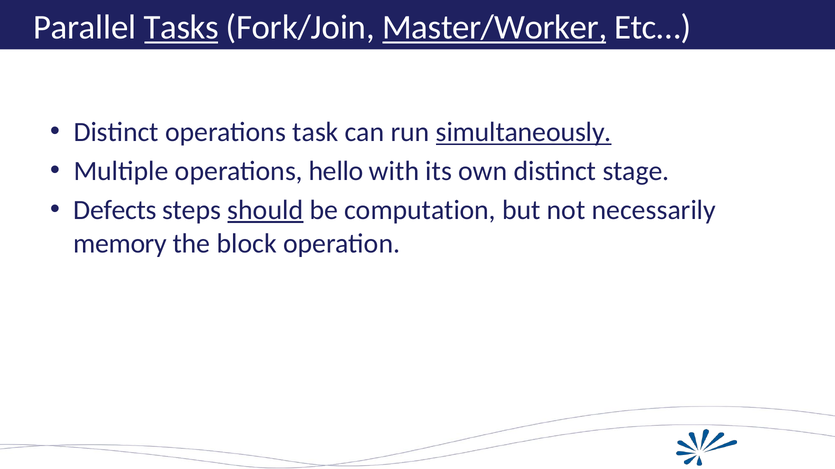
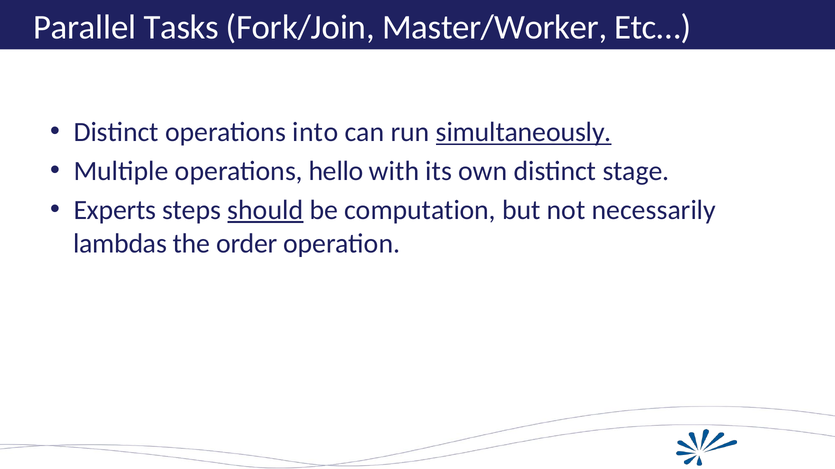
Tasks underline: present -> none
Master/Worker underline: present -> none
task: task -> into
Defects: Defects -> Experts
memory: memory -> lambdas
block: block -> order
